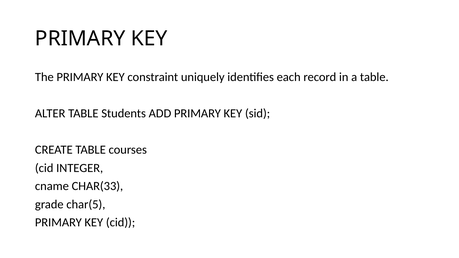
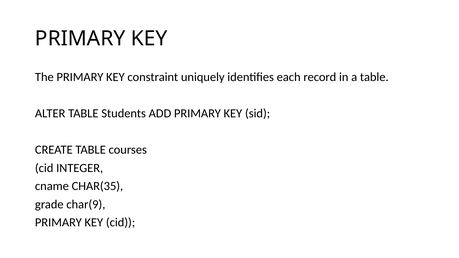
CHAR(33: CHAR(33 -> CHAR(35
char(5: char(5 -> char(9
